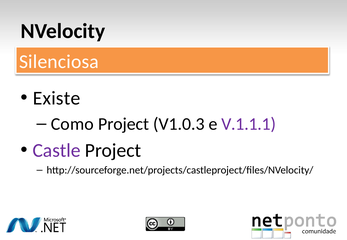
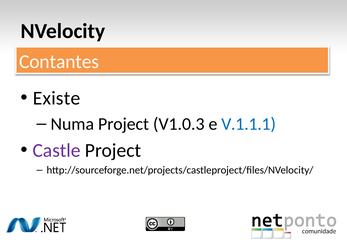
Silenciosa: Silenciosa -> Contantes
Como: Como -> Numa
V.1.1.1 colour: purple -> blue
